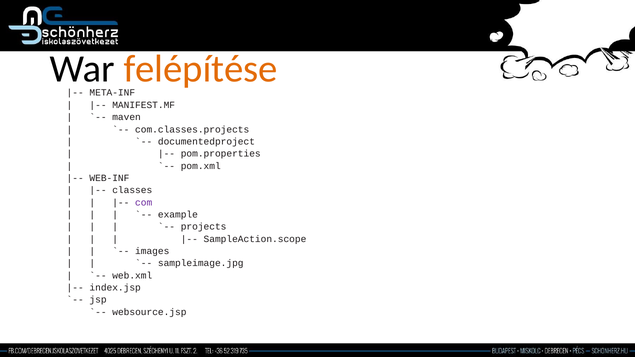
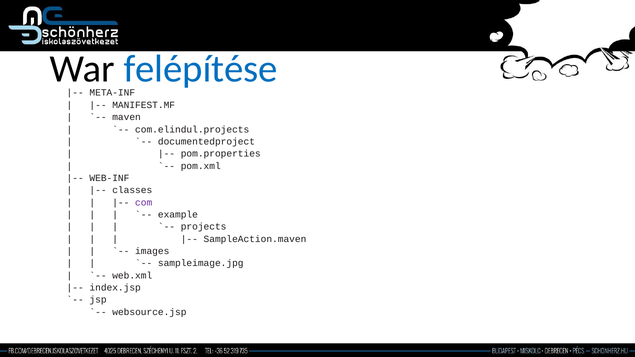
felépítése colour: orange -> blue
com.classes.projects: com.classes.projects -> com.elindul.projects
SampleAction.scope: SampleAction.scope -> SampleAction.maven
